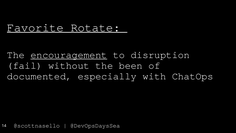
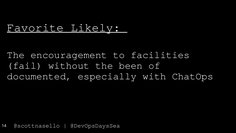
Rotate: Rotate -> Likely
encouragement underline: present -> none
disruption: disruption -> facilities
